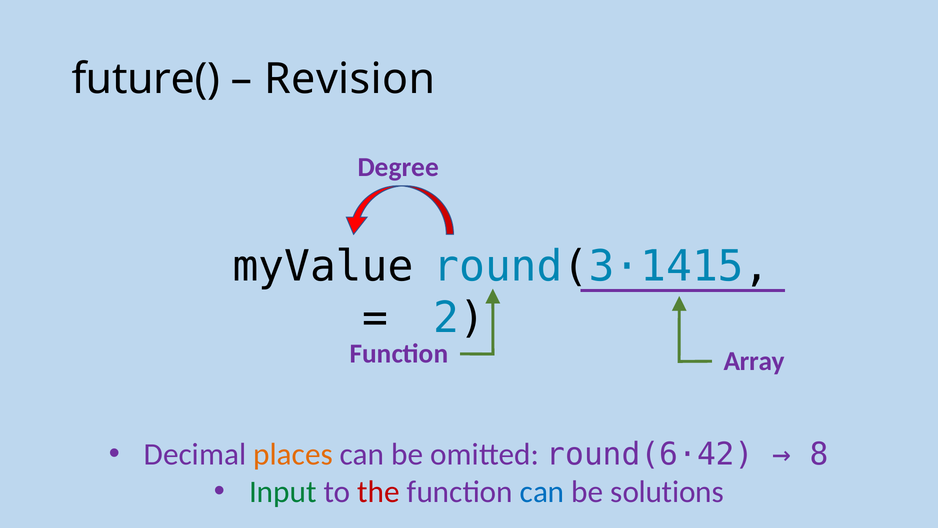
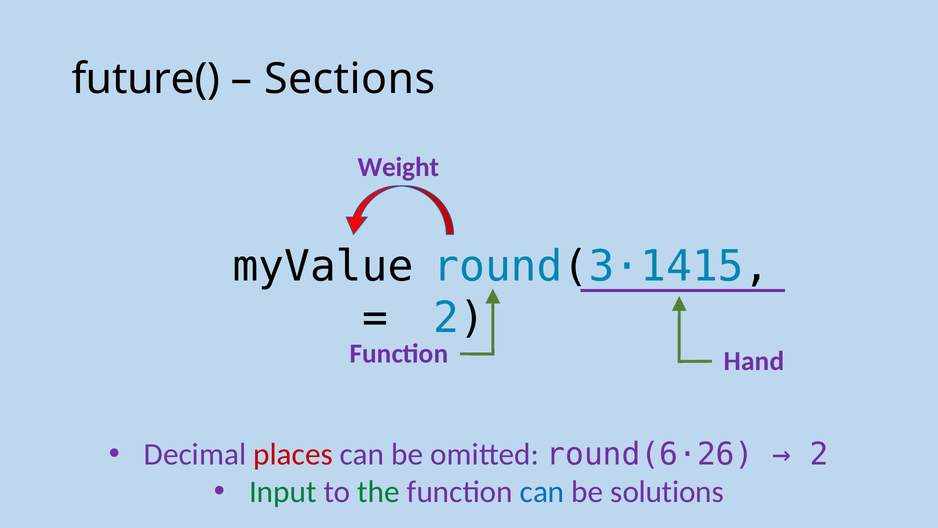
Revision: Revision -> Sections
Degree: Degree -> Weight
Array: Array -> Hand
places colour: orange -> red
round(6·42: round(6·42 -> round(6·26
8 at (819, 454): 8 -> 2
the colour: red -> green
